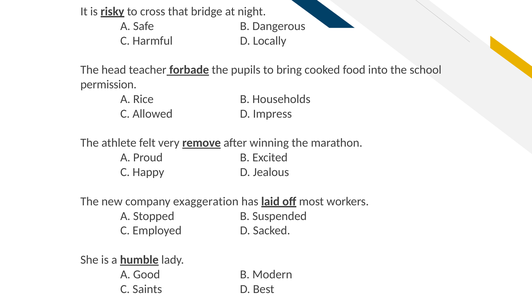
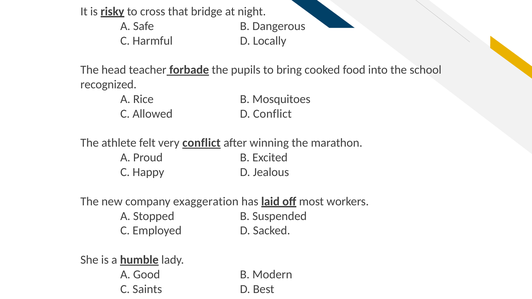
permission: permission -> recognized
Households: Households -> Mosquitoes
D Impress: Impress -> Conflict
very remove: remove -> conflict
